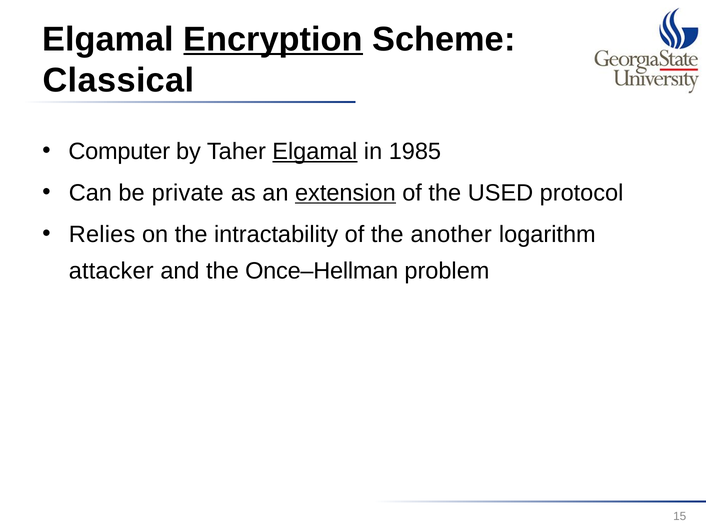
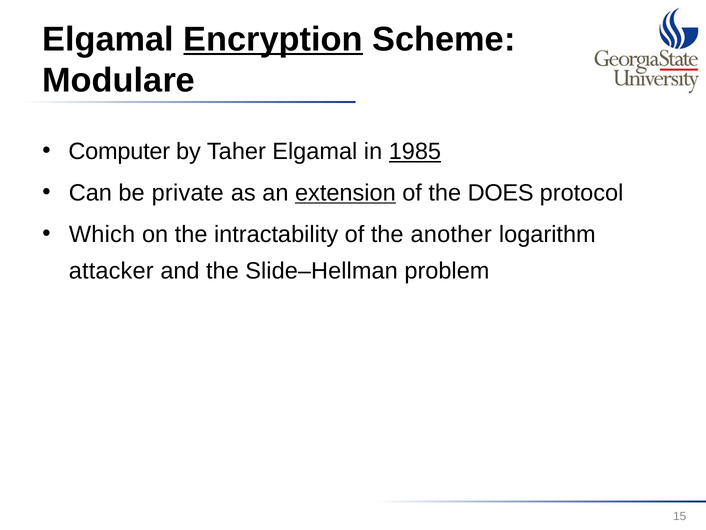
Classical: Classical -> Modulare
Elgamal at (315, 151) underline: present -> none
1985 underline: none -> present
USED: USED -> DOES
Relies: Relies -> Which
Once–Hellman: Once–Hellman -> Slide–Hellman
